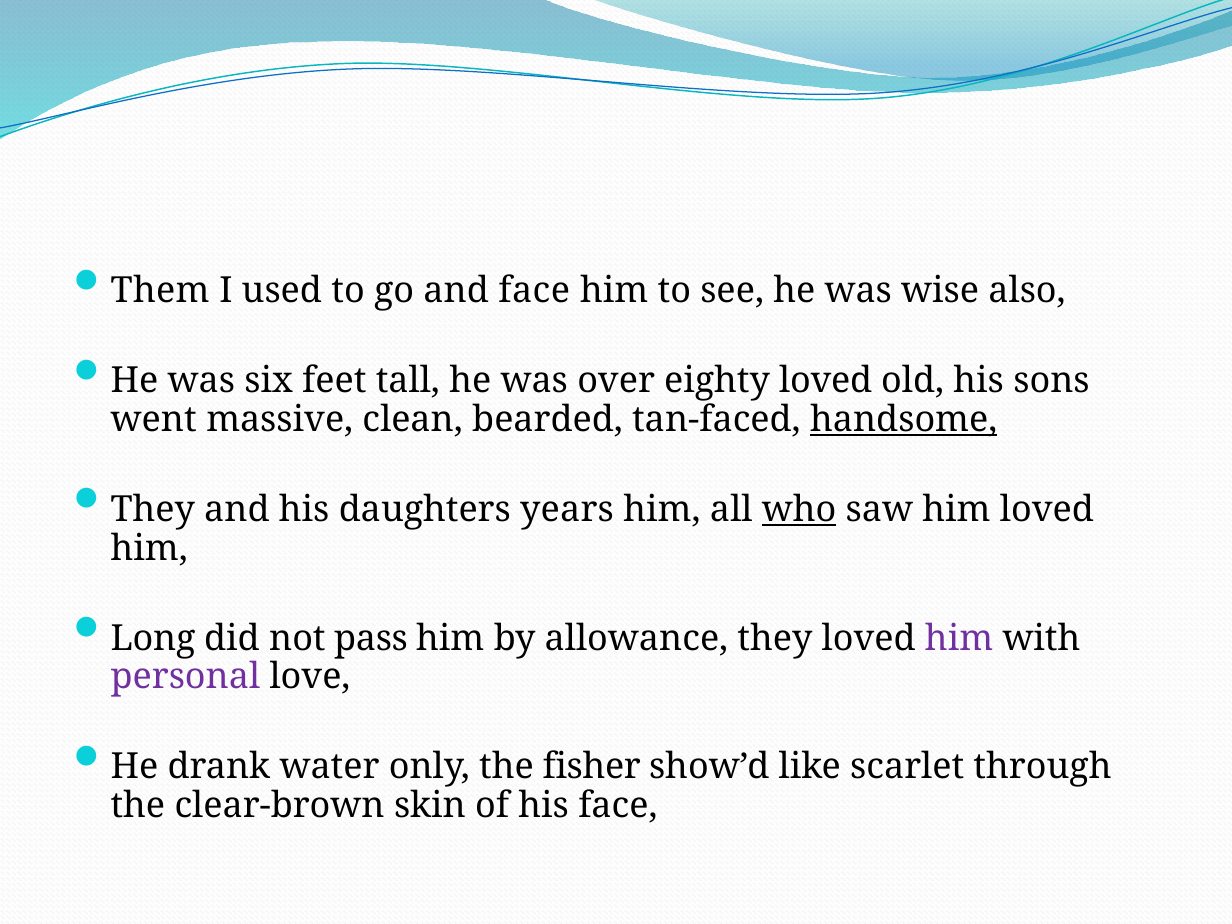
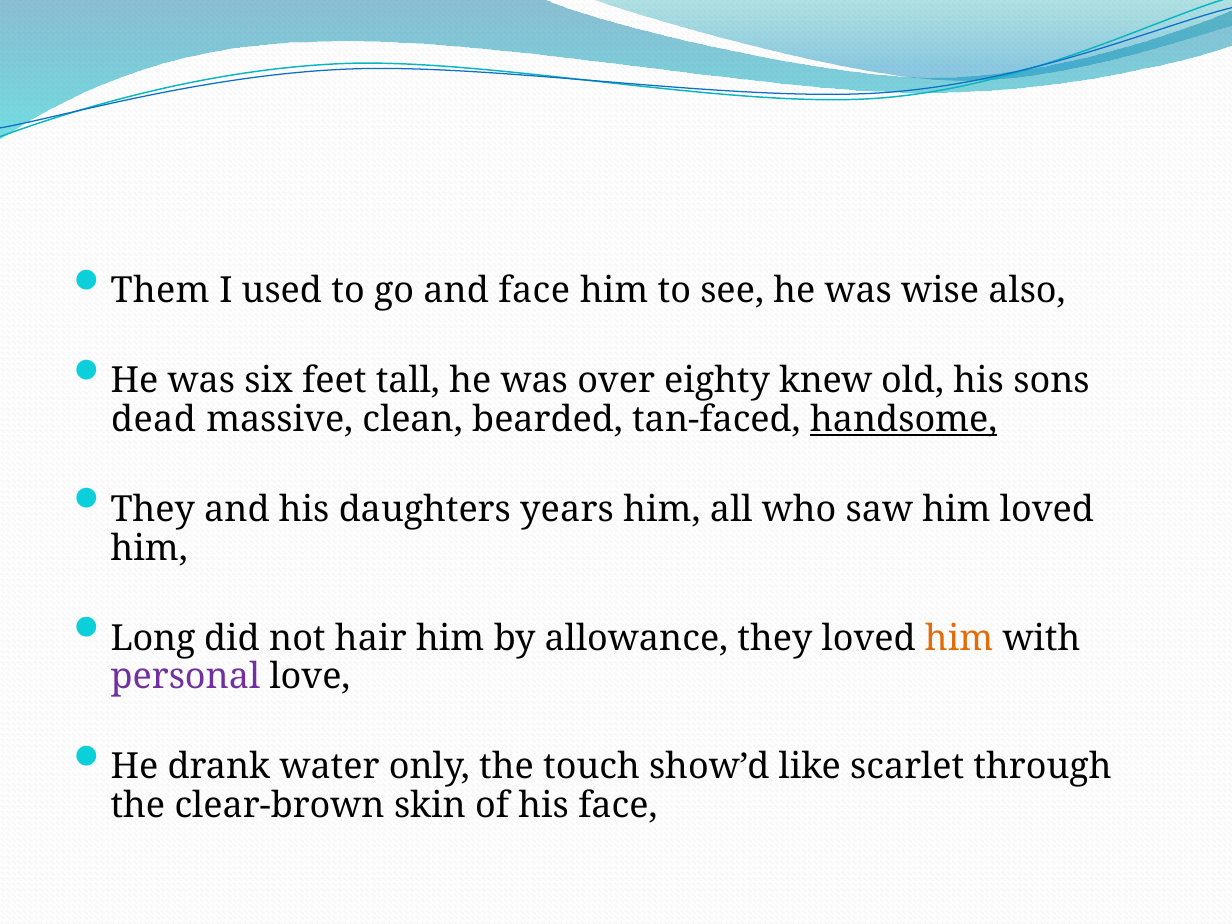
eighty loved: loved -> knew
went: went -> dead
who underline: present -> none
pass: pass -> hair
him at (959, 638) colour: purple -> orange
fisher: fisher -> touch
